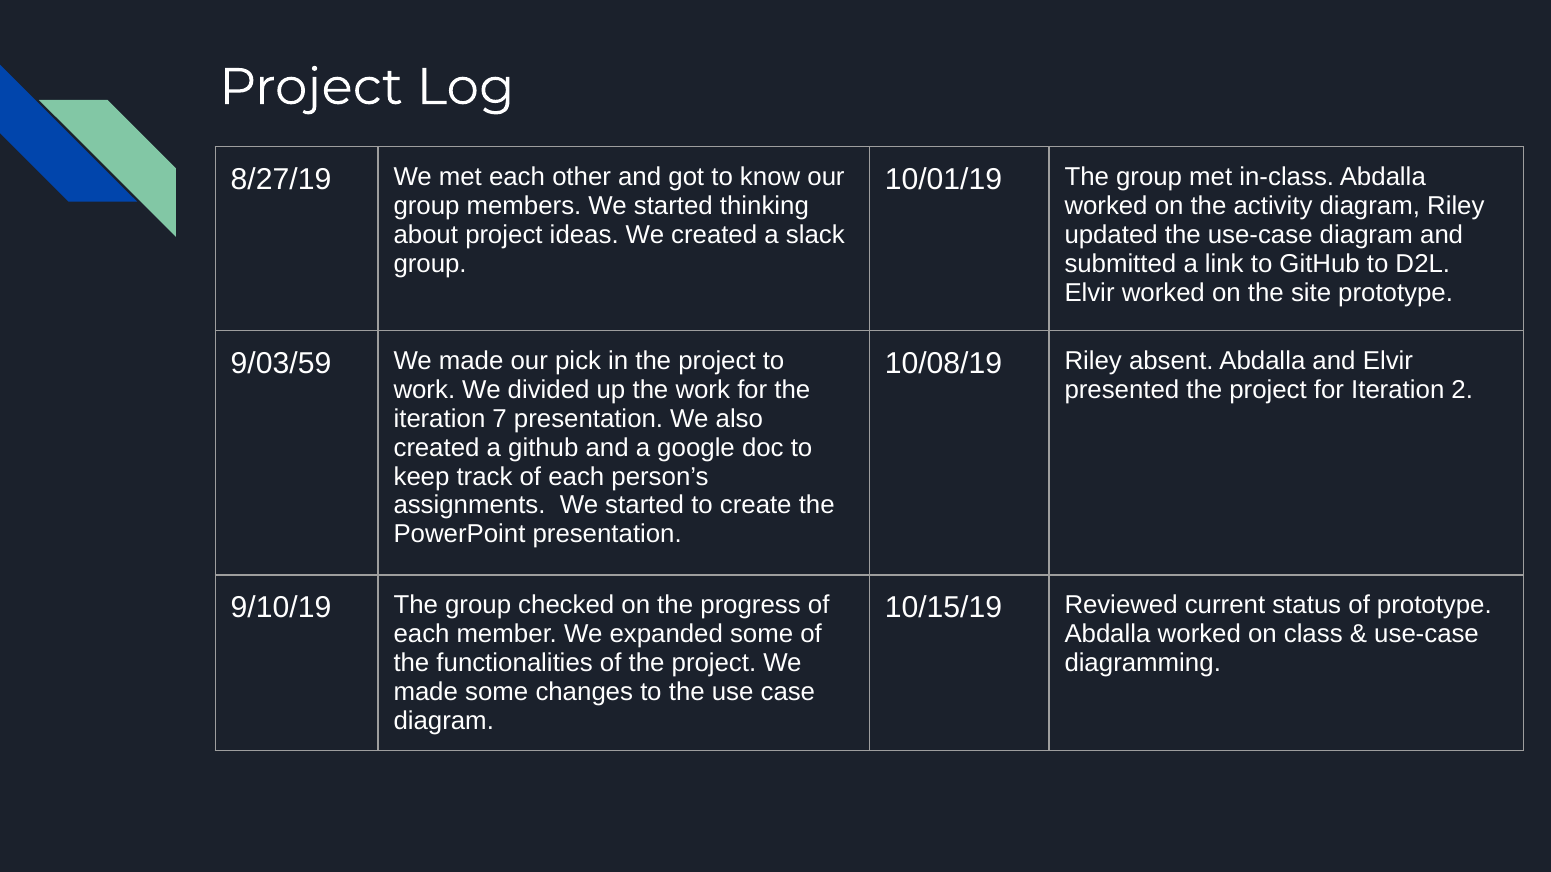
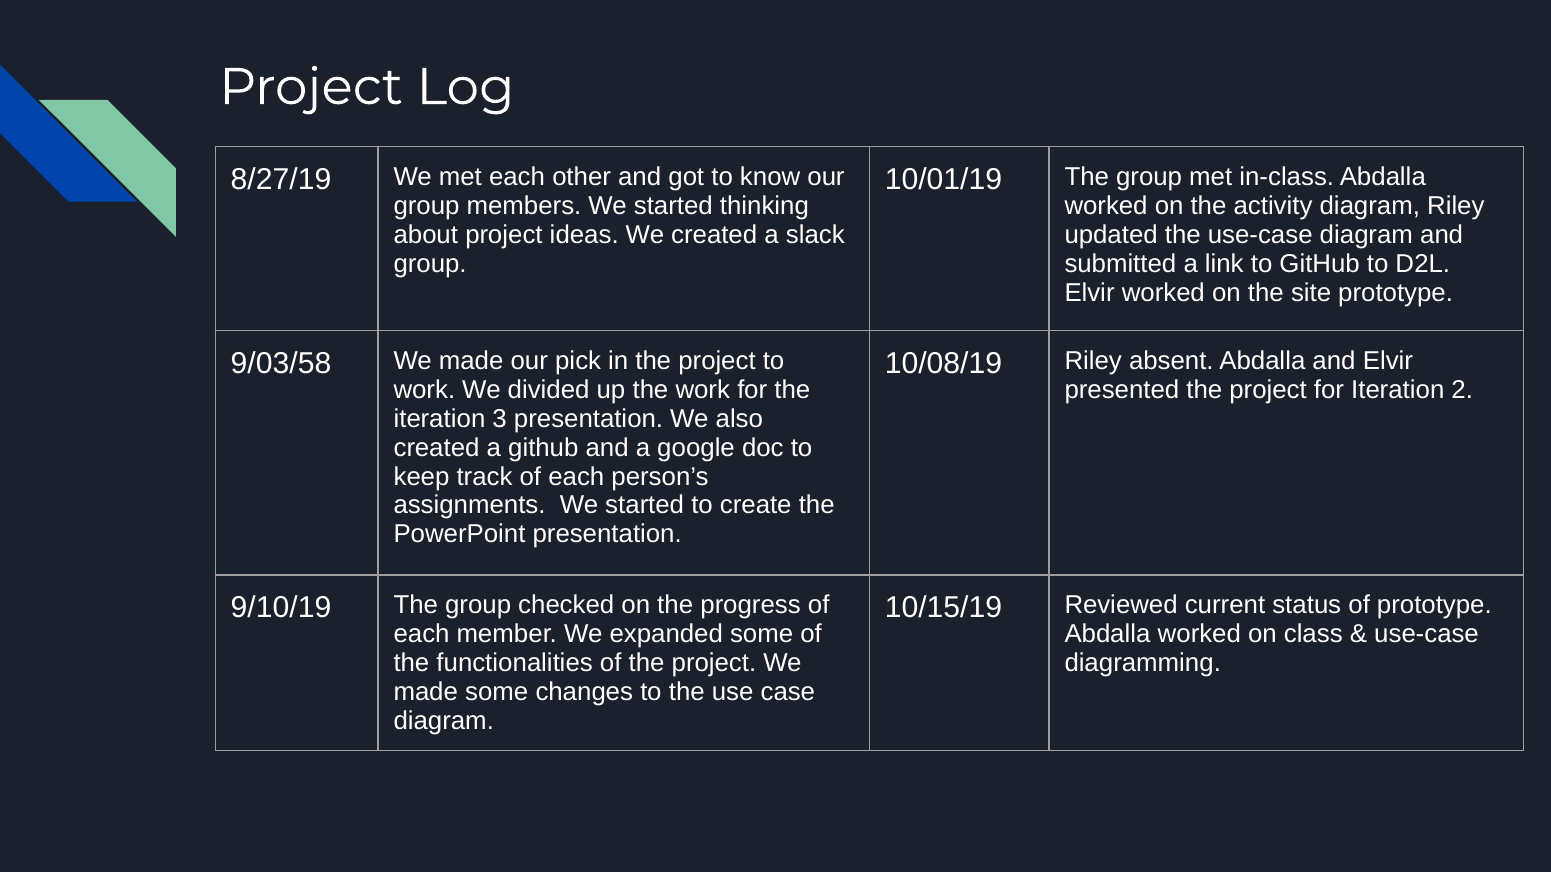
9/03/59: 9/03/59 -> 9/03/58
7: 7 -> 3
